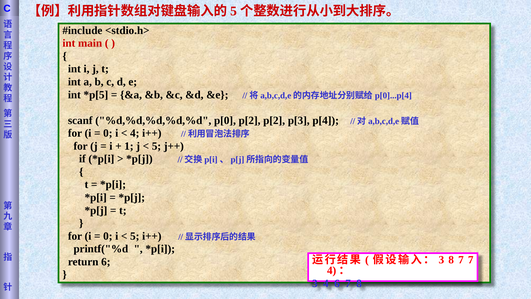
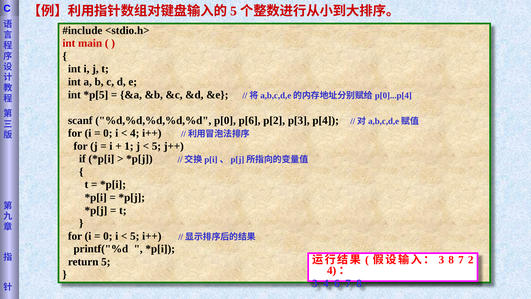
p[0 p[2: p[2 -> p[6
7 7: 7 -> 2
return 6: 6 -> 5
